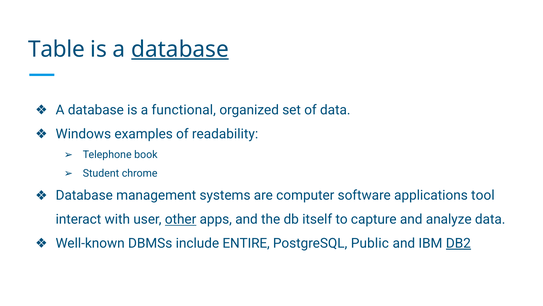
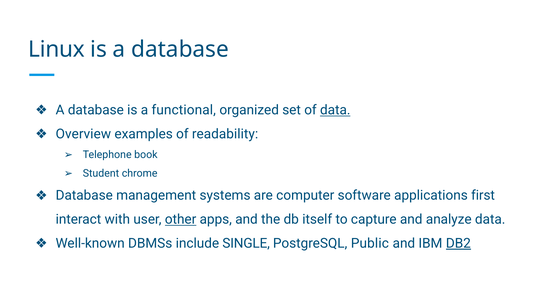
Table: Table -> Linux
database at (180, 49) underline: present -> none
data at (335, 110) underline: none -> present
Windows: Windows -> Overview
tool: tool -> first
ENTIRE: ENTIRE -> SINGLE
